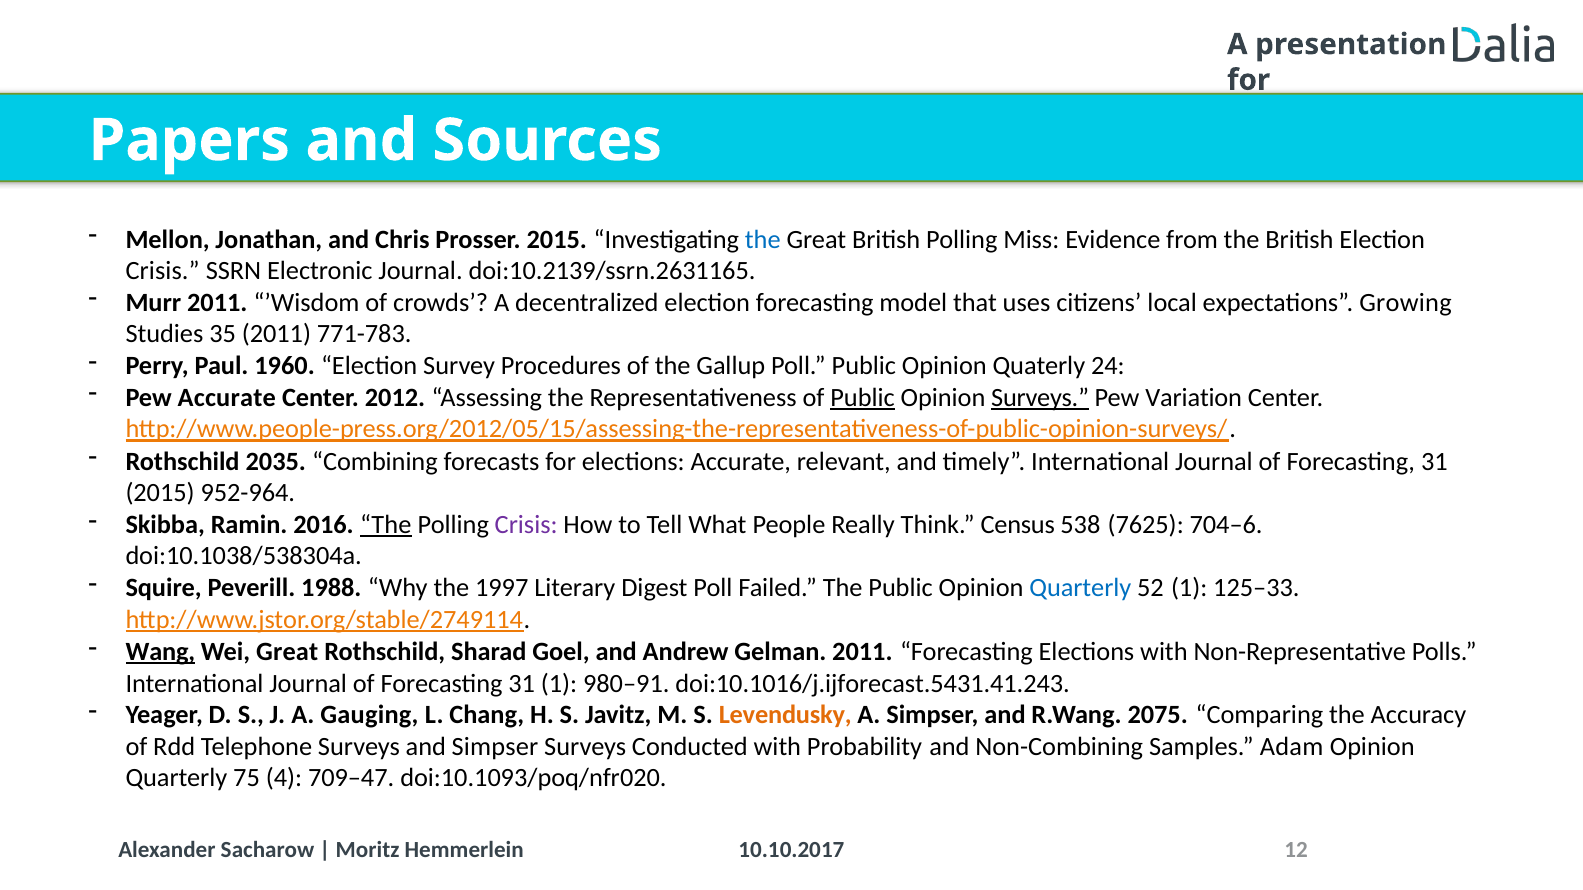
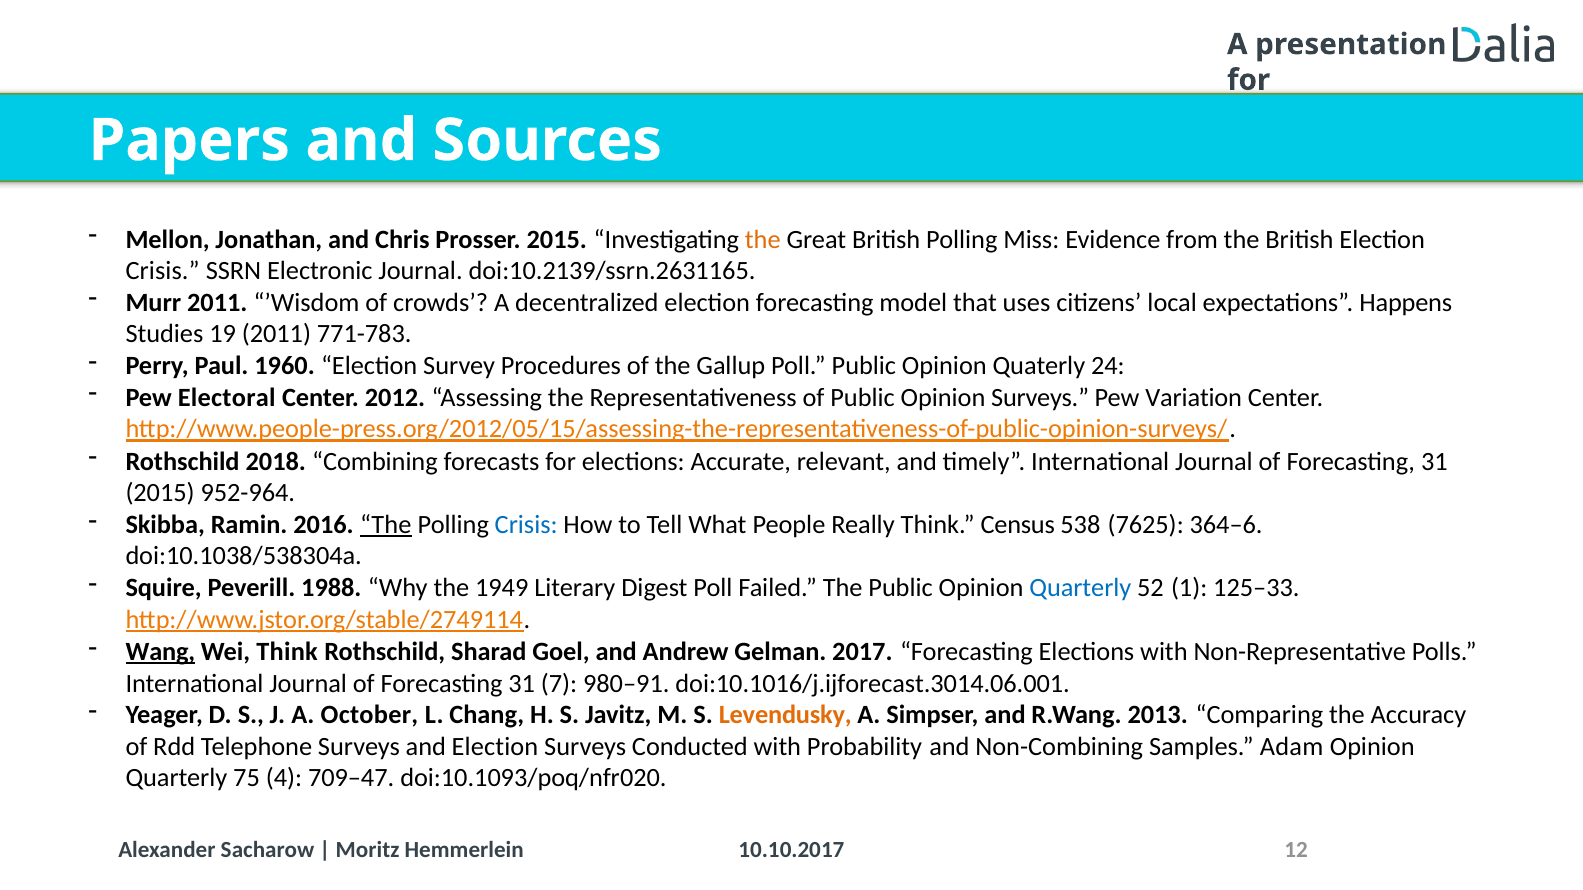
the at (763, 239) colour: blue -> orange
Growing: Growing -> Happens
35: 35 -> 19
Pew Accurate: Accurate -> Electoral
Public at (863, 398) underline: present -> none
Surveys at (1040, 398) underline: present -> none
2035: 2035 -> 2018
Crisis at (526, 525) colour: purple -> blue
704–6: 704–6 -> 364–6
1997: 1997 -> 1949
Wei Great: Great -> Think
Gelman 2011: 2011 -> 2017
31 1: 1 -> 7
doi:10.1016/j.ijforecast.5431.41.243: doi:10.1016/j.ijforecast.5431.41.243 -> doi:10.1016/j.ijforecast.3014.06.001
Gauging: Gauging -> October
2075: 2075 -> 2013
and Simpser: Simpser -> Election
